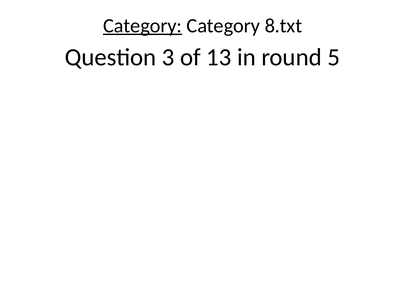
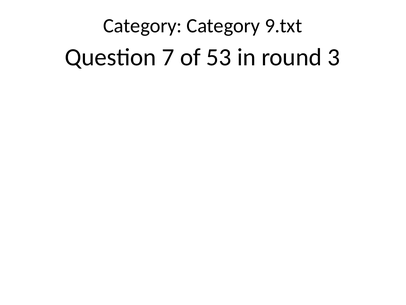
Category at (143, 26) underline: present -> none
8.txt: 8.txt -> 9.txt
3: 3 -> 7
13: 13 -> 53
5: 5 -> 3
